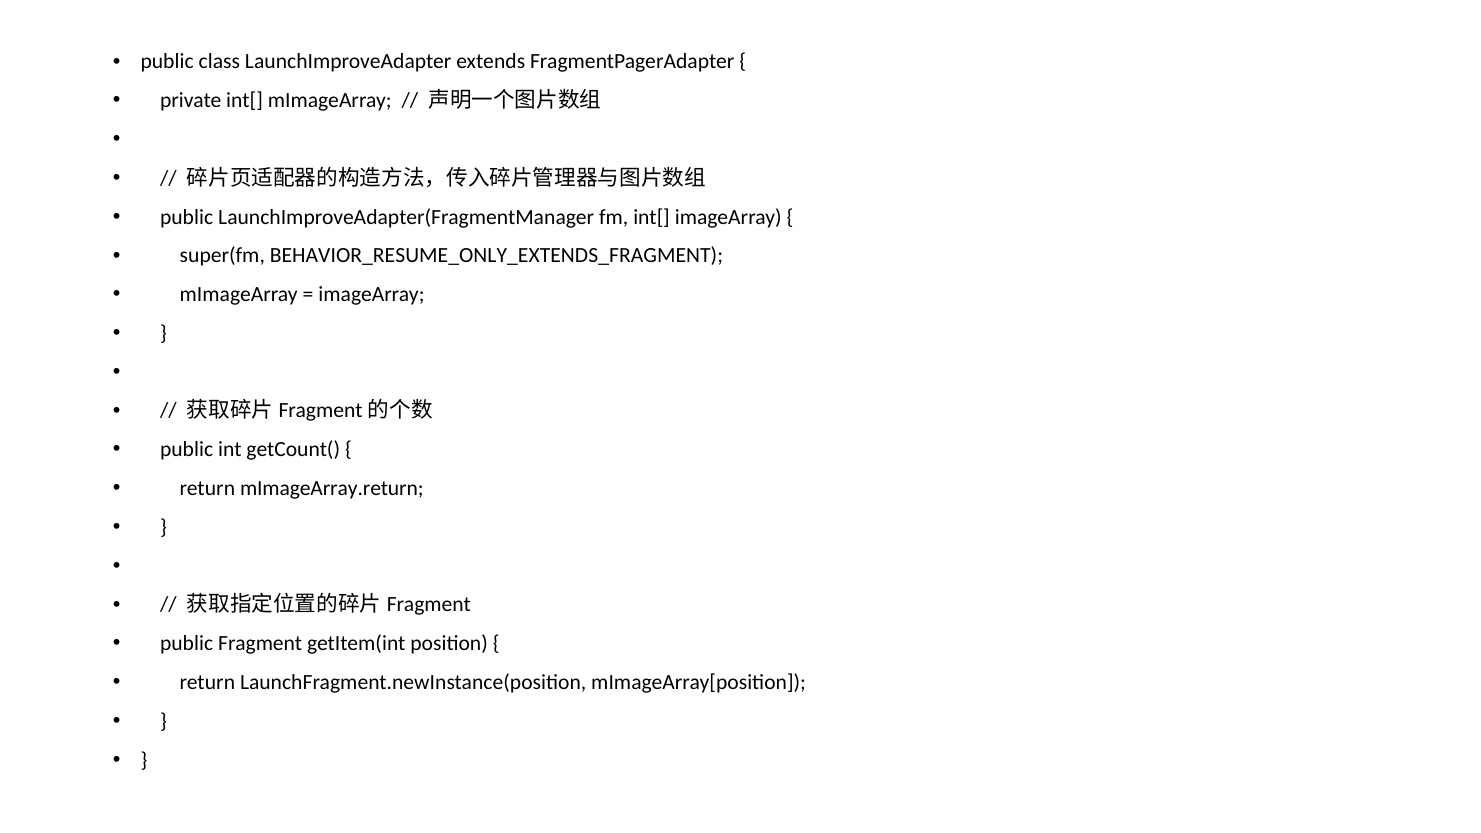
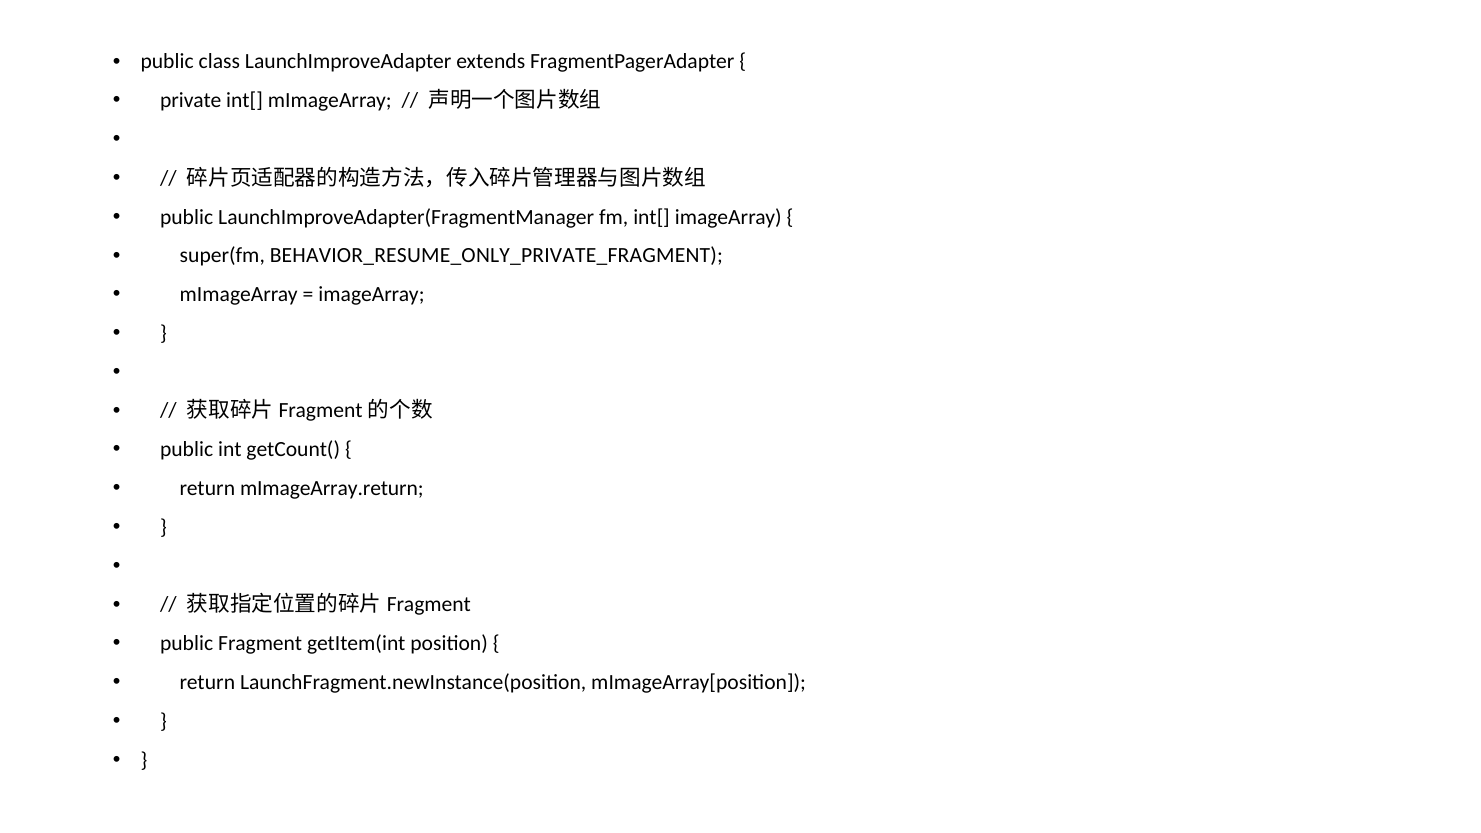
BEHAVIOR_RESUME_ONLY_EXTENDS_FRAGMENT: BEHAVIOR_RESUME_ONLY_EXTENDS_FRAGMENT -> BEHAVIOR_RESUME_ONLY_PRIVATE_FRAGMENT
